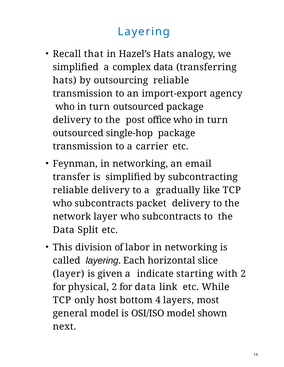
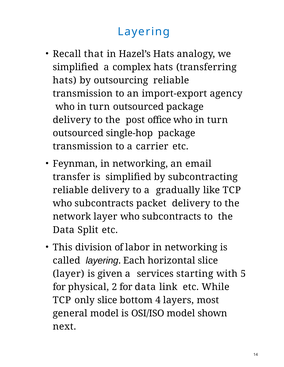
complex data: data -> hats
indicate: indicate -> services
with 2: 2 -> 5
only host: host -> slice
